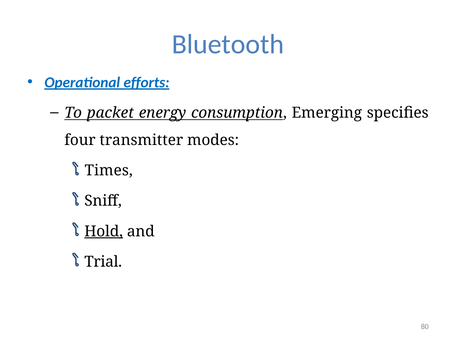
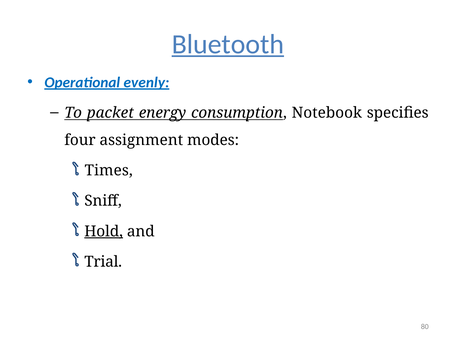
Bluetooth underline: none -> present
efforts: efforts -> evenly
Emerging: Emerging -> Notebook
transmitter: transmitter -> assignment
